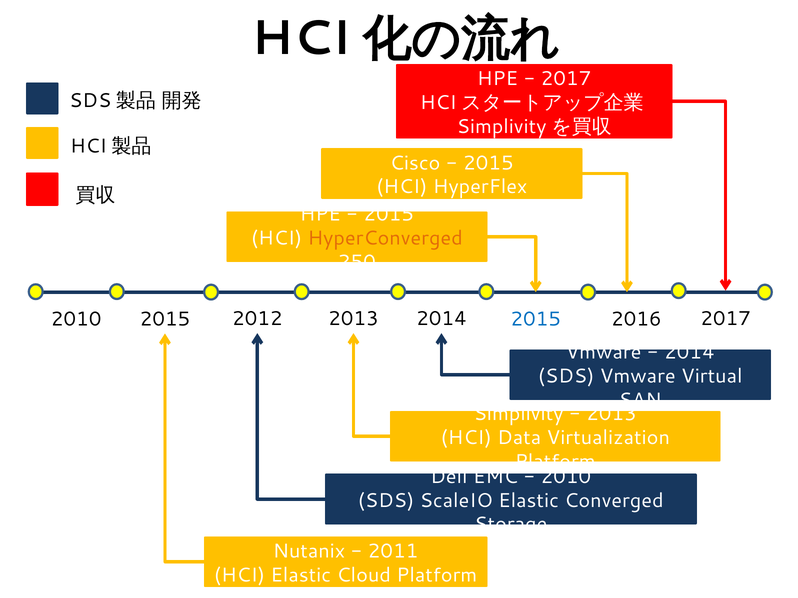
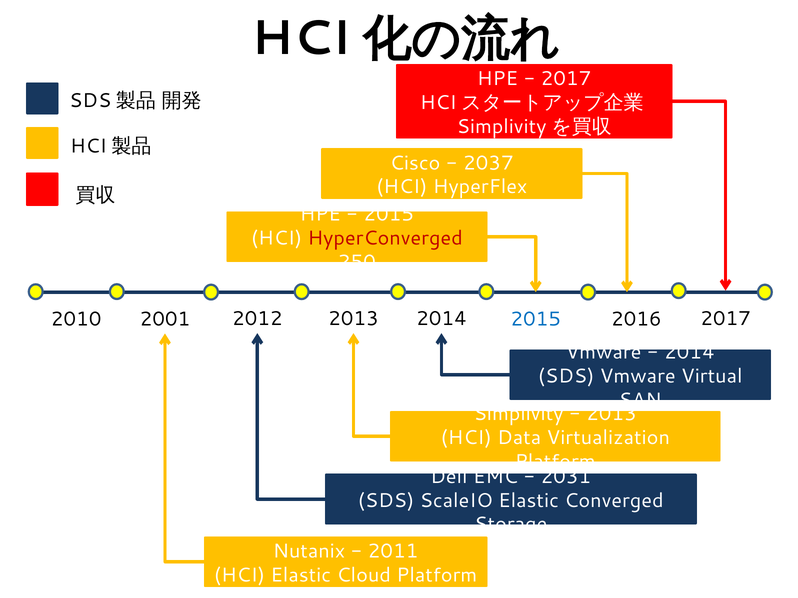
2015 at (488, 163): 2015 -> 2037
HyperConverged colour: orange -> red
2015 at (165, 319): 2015 -> 2001
2010 at (566, 477): 2010 -> 2031
